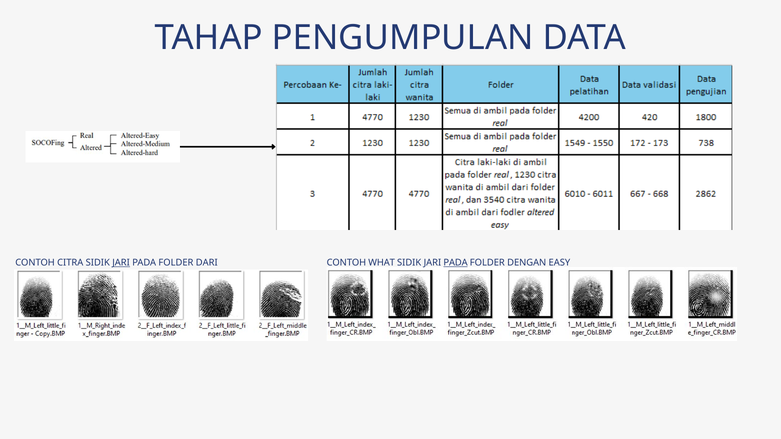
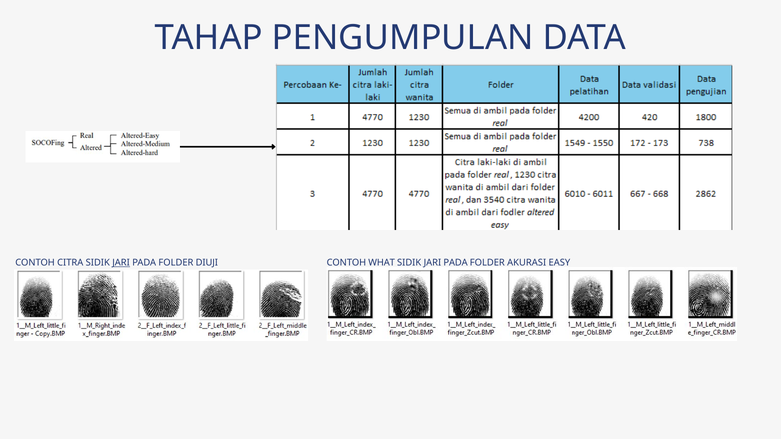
DARI: DARI -> DIUJI
PADA at (456, 263) underline: present -> none
DENGAN: DENGAN -> AKURASI
